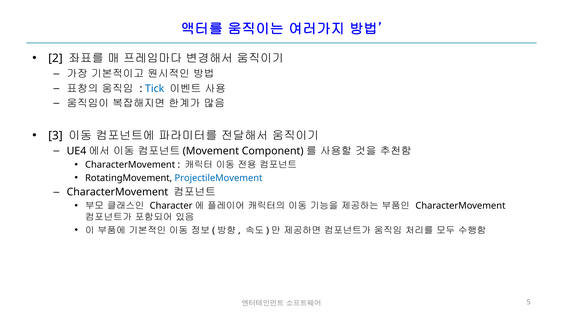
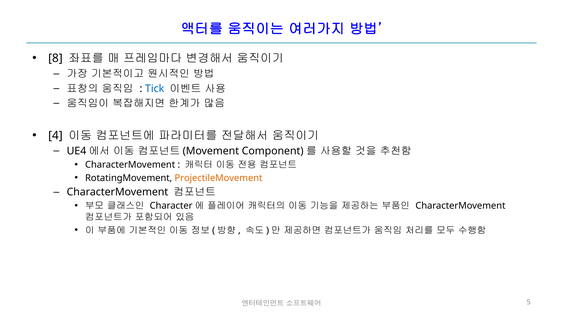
2: 2 -> 8
3: 3 -> 4
ProjectileMovement colour: blue -> orange
